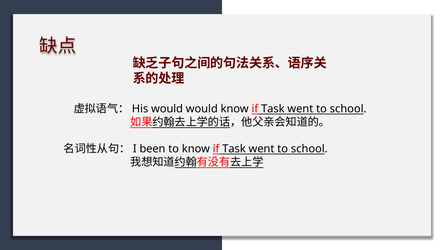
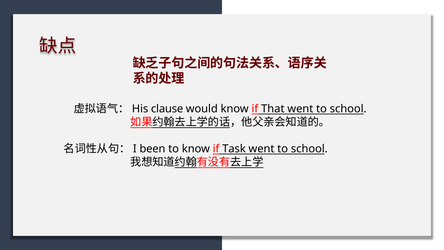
would at (167, 109): would -> clause
would know if Task: Task -> That
